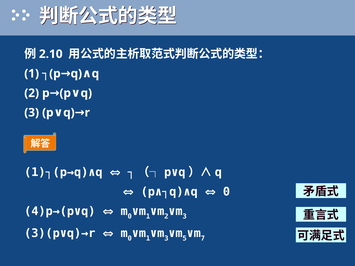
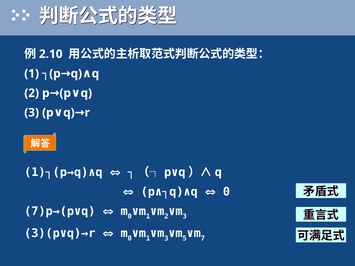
4)p→(p∨q: 4)p→(p∨q -> 7)p→(p∨q
